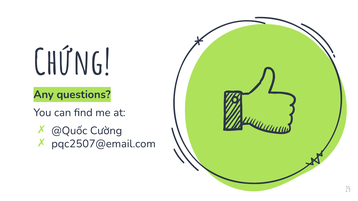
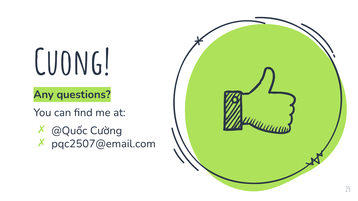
Chứng: Chứng -> Cuong
